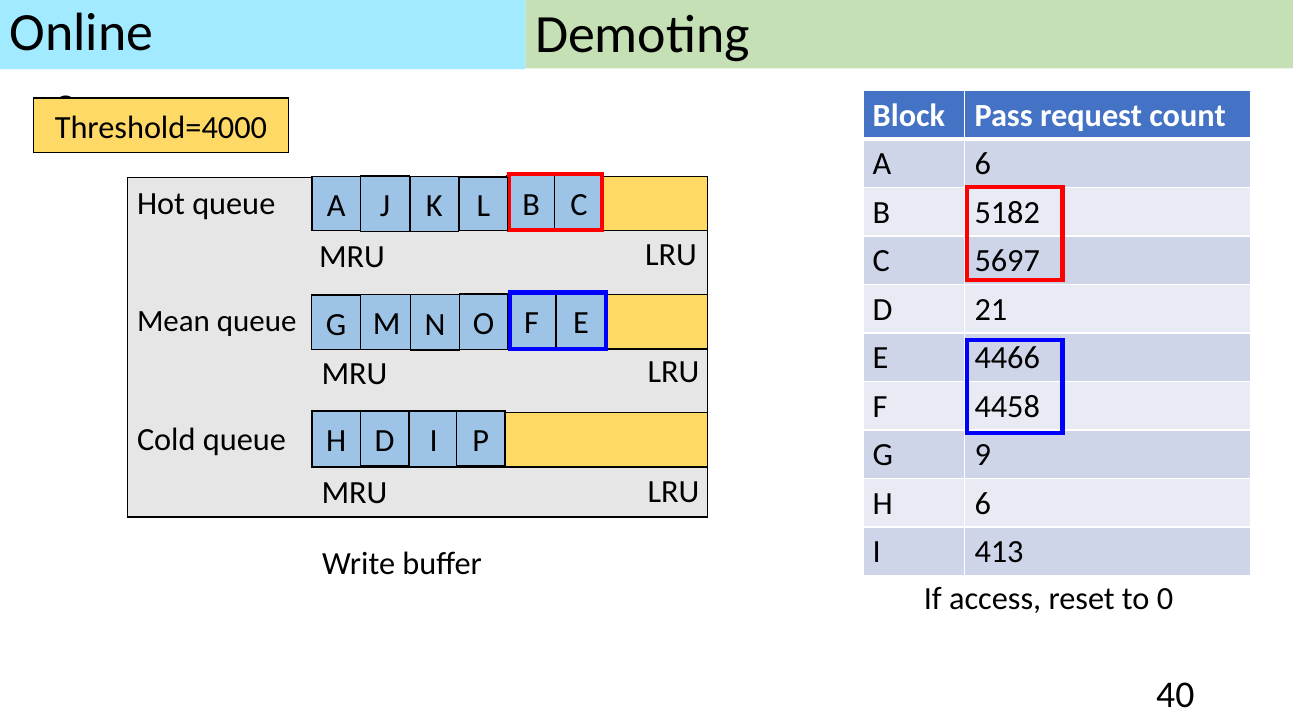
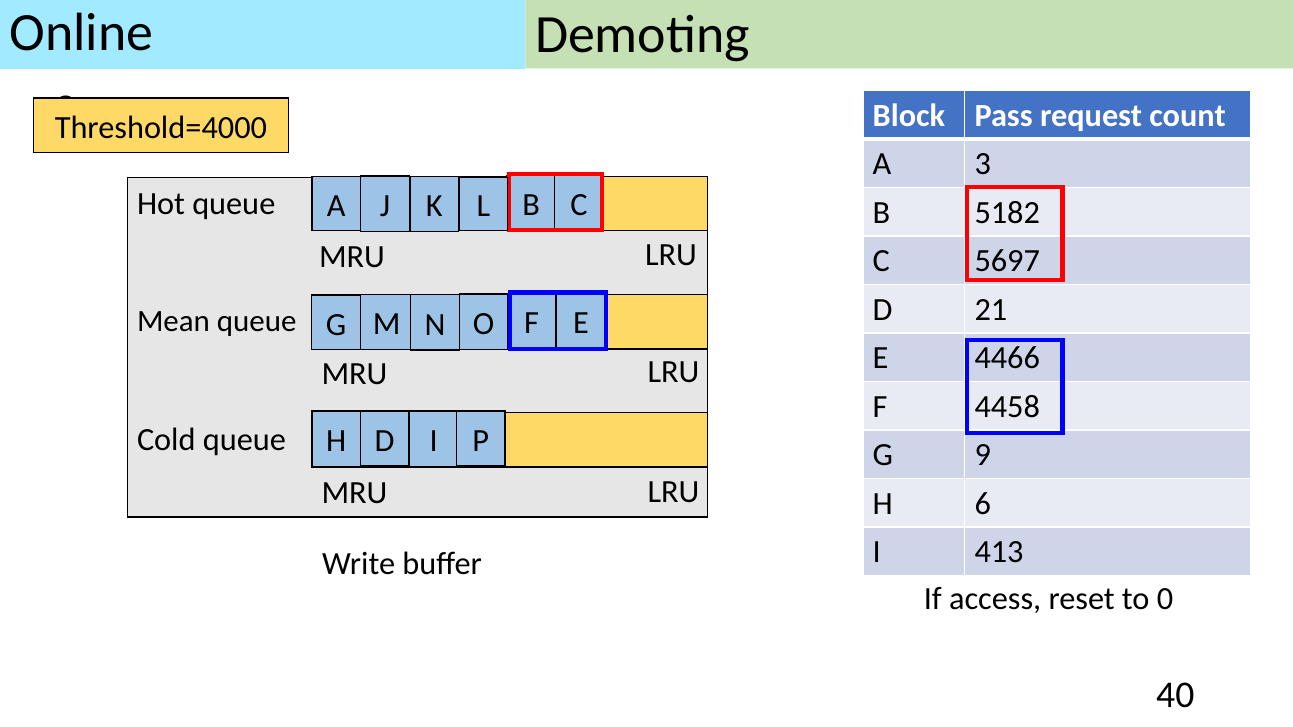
A 6: 6 -> 3
